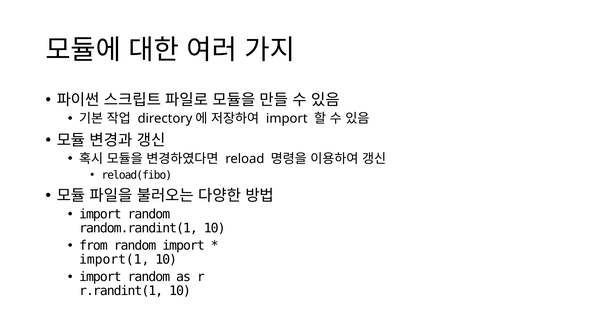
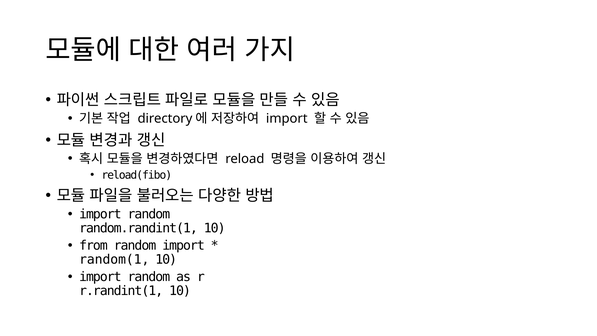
import(1: import(1 -> random(1
